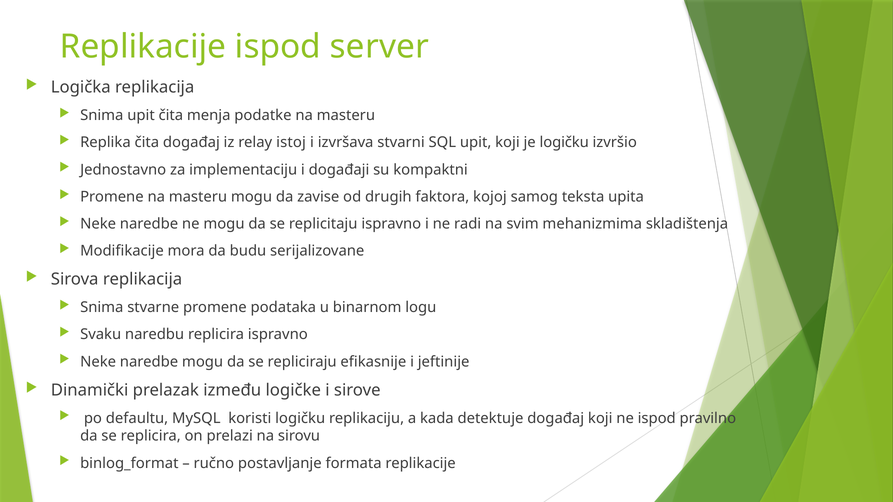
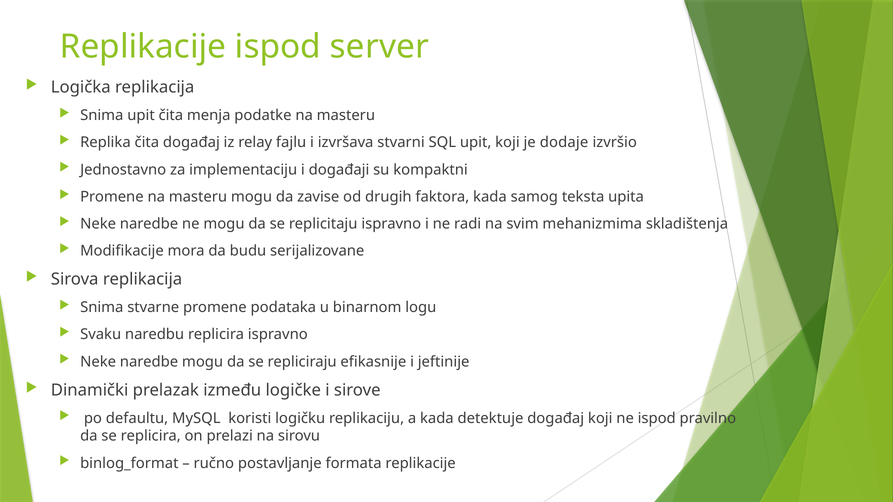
istoj: istoj -> fajlu
je logičku: logičku -> dodaje
faktora kojoj: kojoj -> kada
